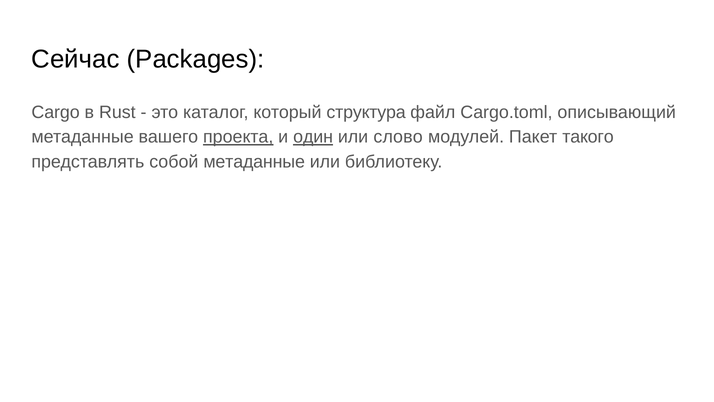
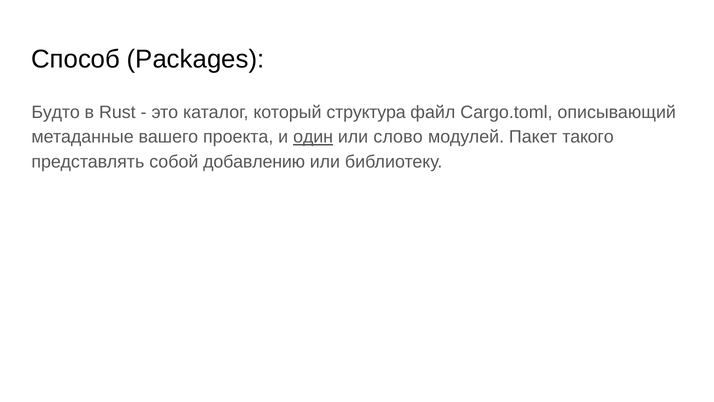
Сейчас: Сейчас -> Способ
Cargo: Cargo -> Будто
проекта underline: present -> none
собой метаданные: метаданные -> добавлению
